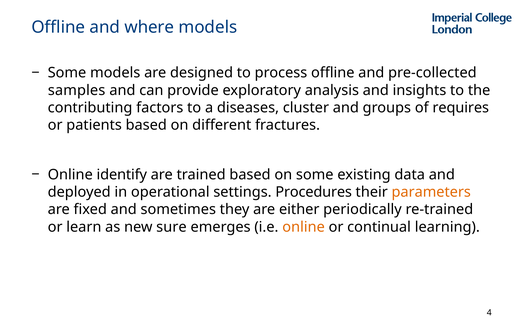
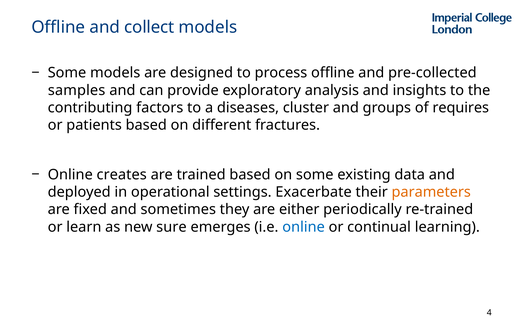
where: where -> collect
identify: identify -> creates
Procedures: Procedures -> Exacerbate
online at (304, 227) colour: orange -> blue
